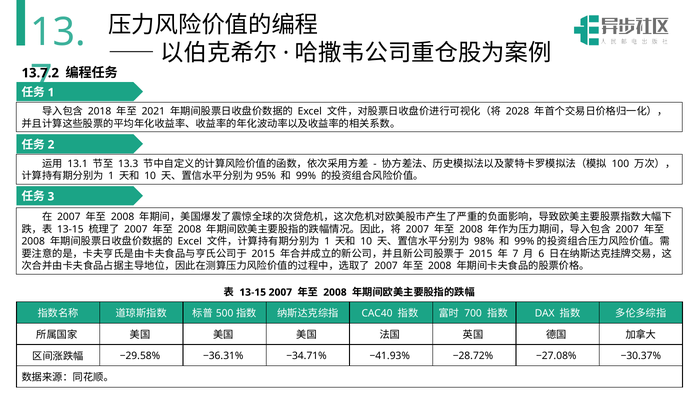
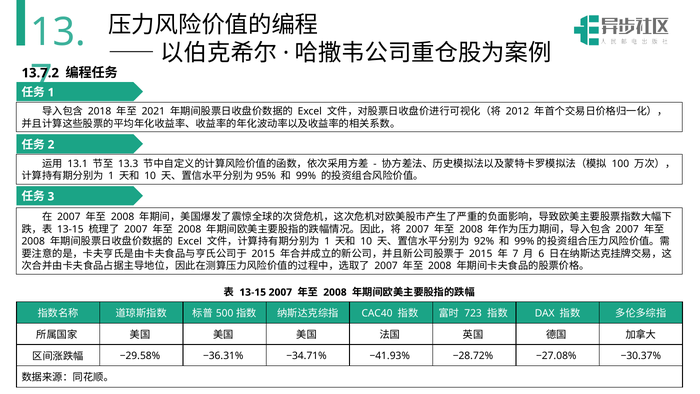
2028: 2028 -> 2012
98%: 98% -> 92%
700: 700 -> 723
